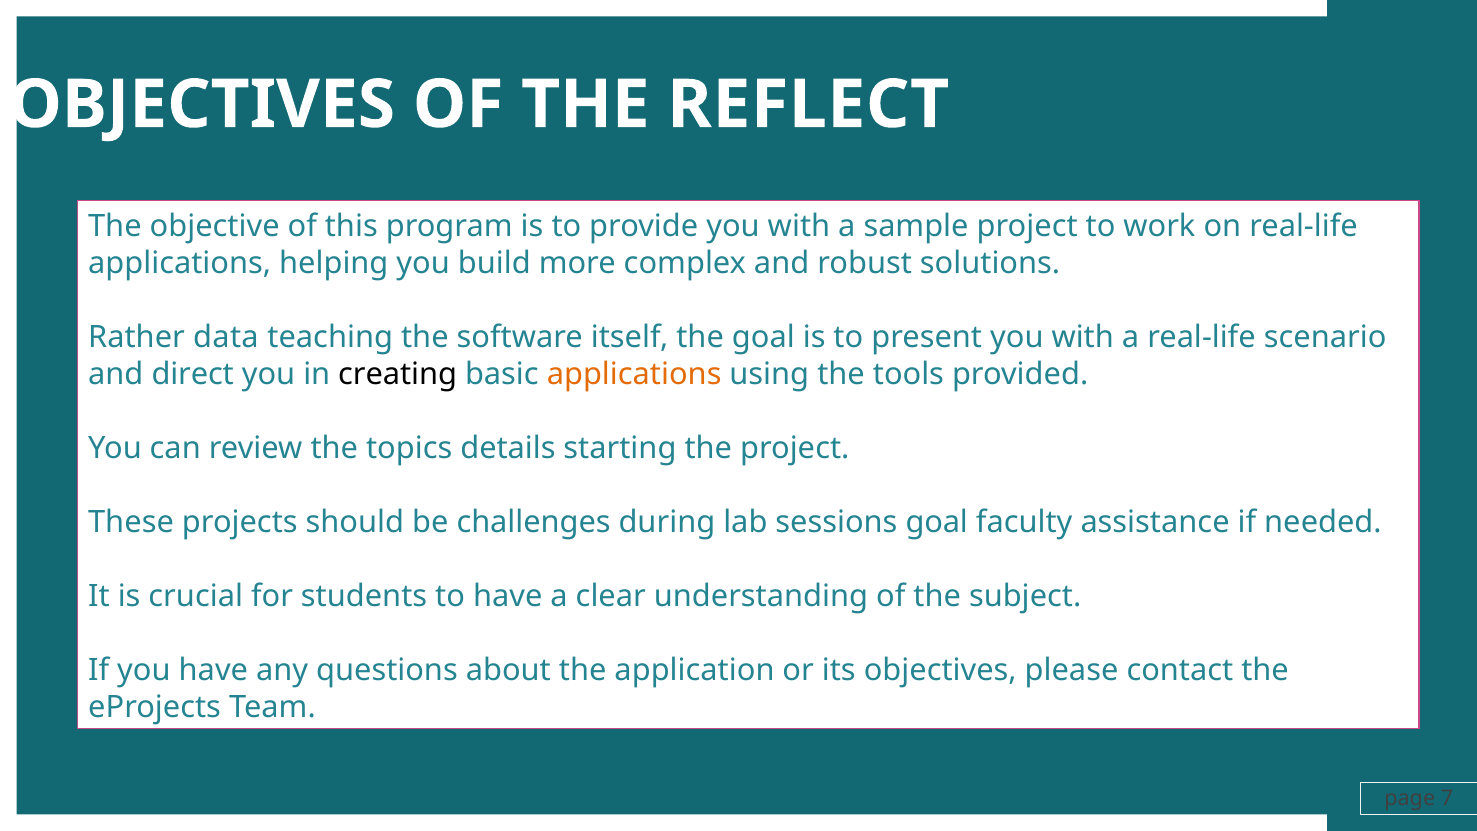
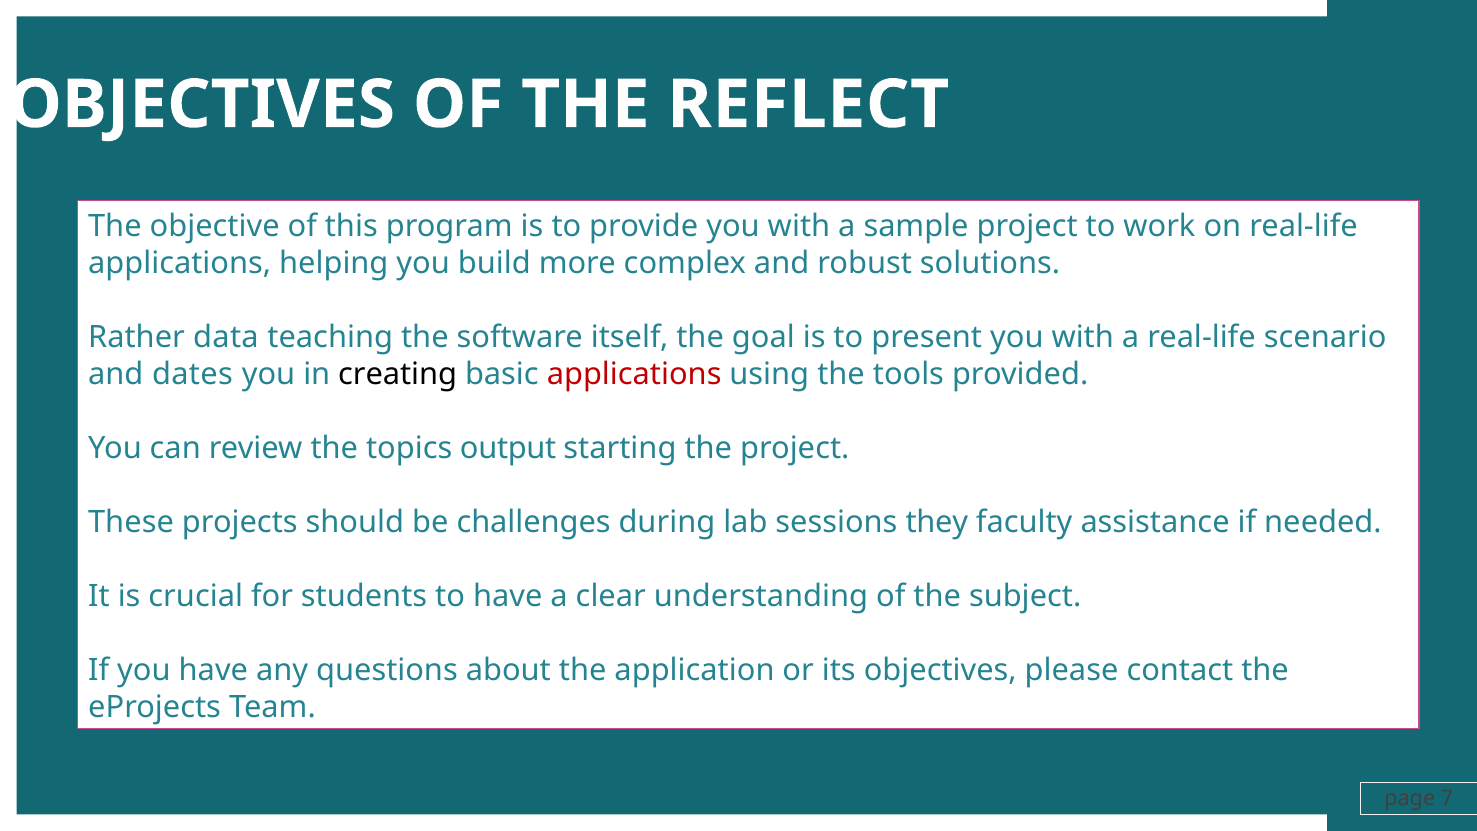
direct: direct -> dates
applications at (634, 374) colour: orange -> red
details: details -> output
sessions goal: goal -> they
